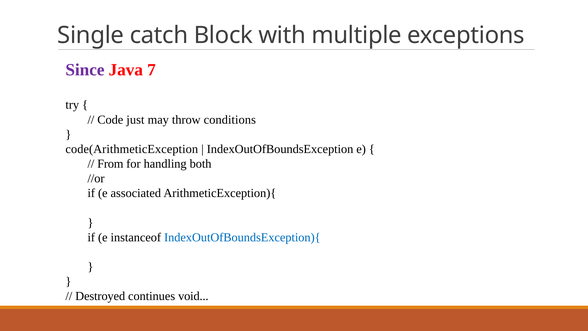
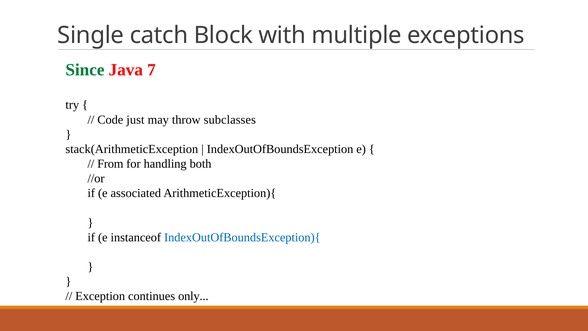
Since colour: purple -> green
conditions: conditions -> subclasses
code(ArithmeticException: code(ArithmeticException -> stack(ArithmeticException
Destroyed: Destroyed -> Exception
void: void -> only
